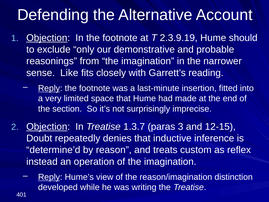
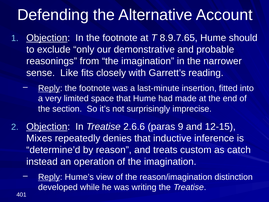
2.3.9.19: 2.3.9.19 -> 8.9.7.65
1.3.7: 1.3.7 -> 2.6.6
3: 3 -> 9
Doubt: Doubt -> Mixes
reflex: reflex -> catch
